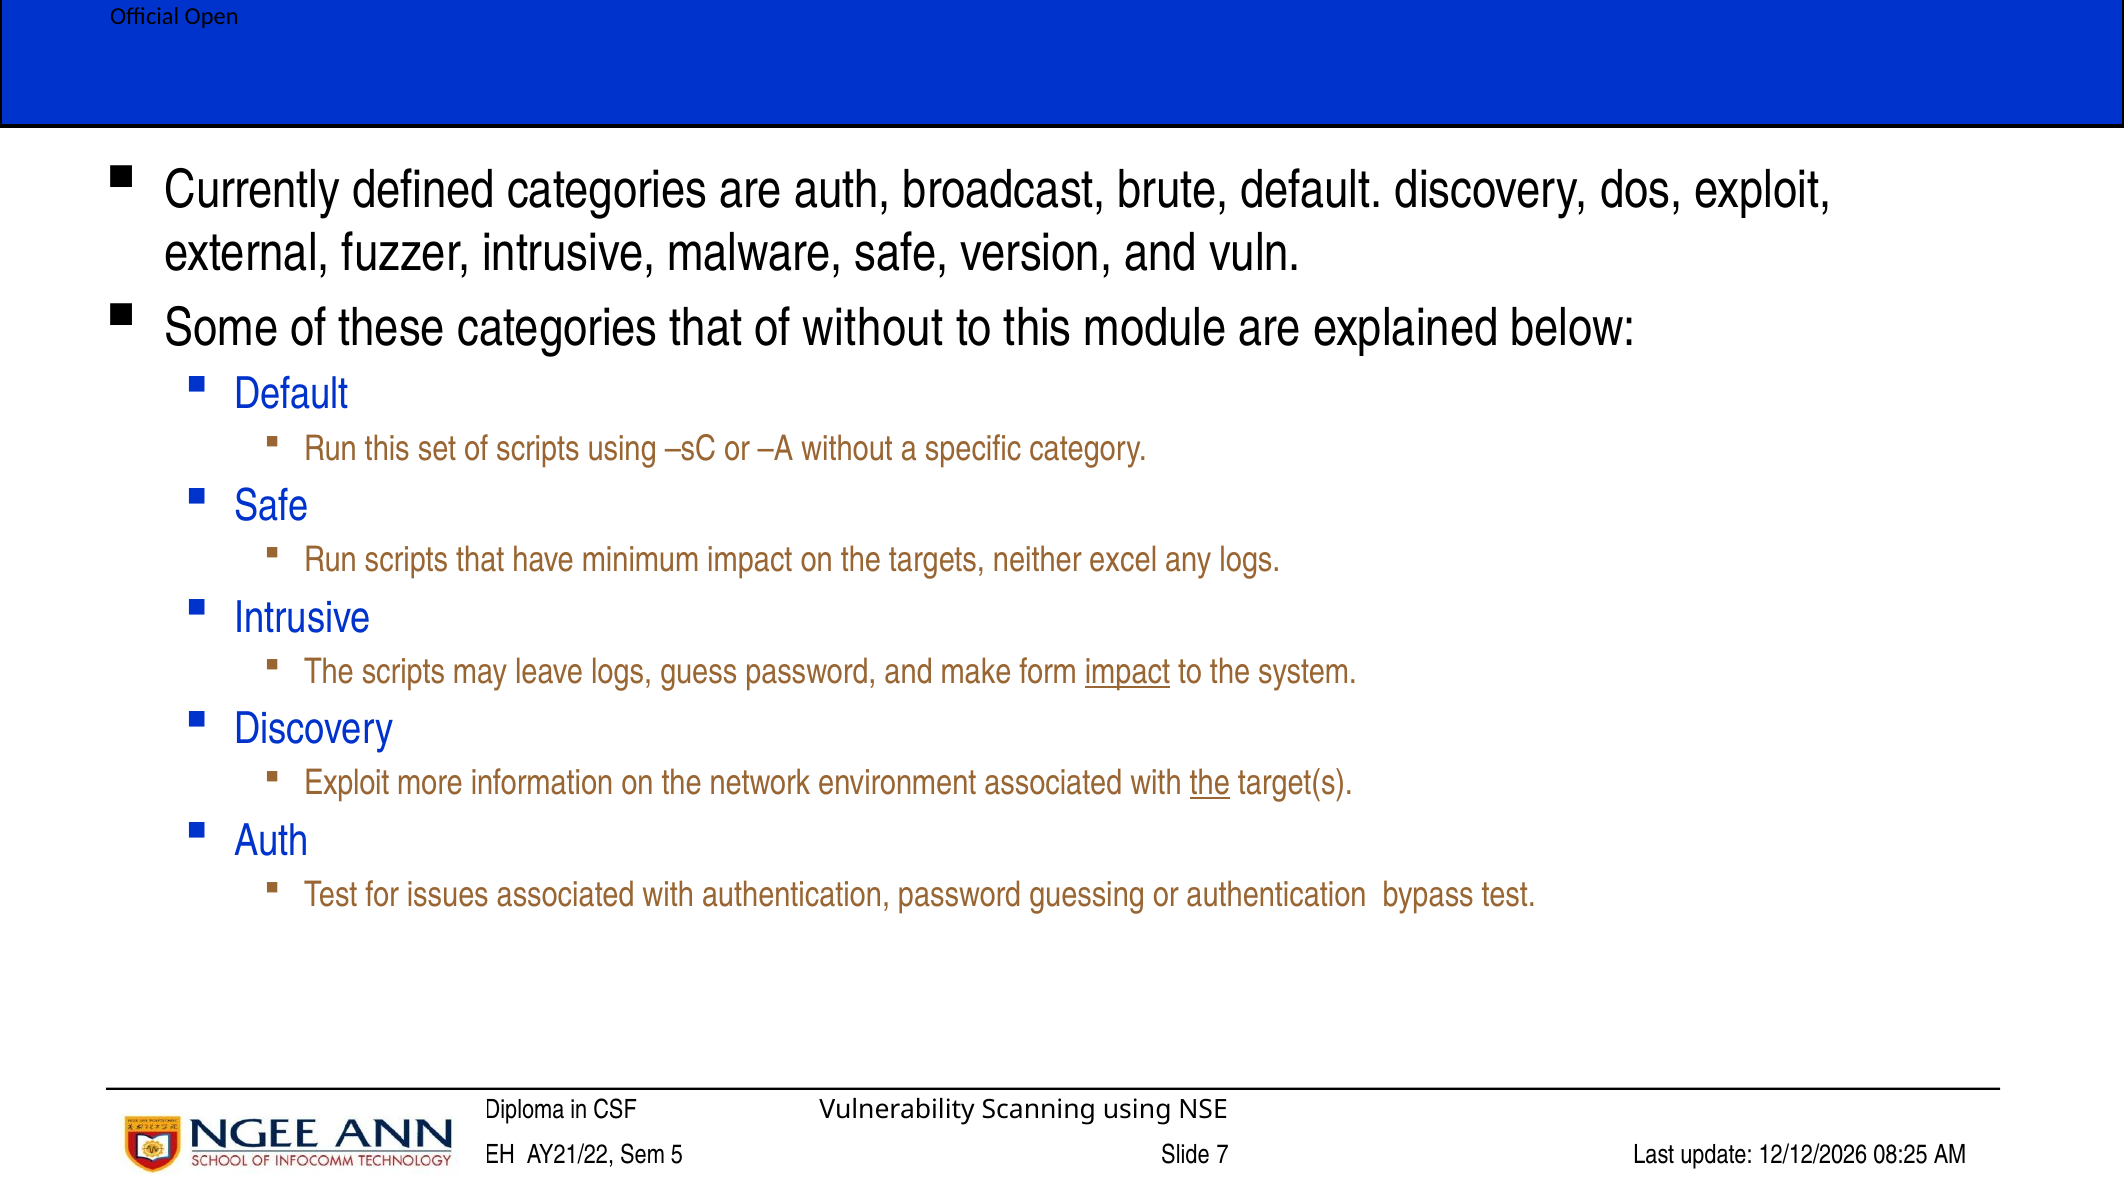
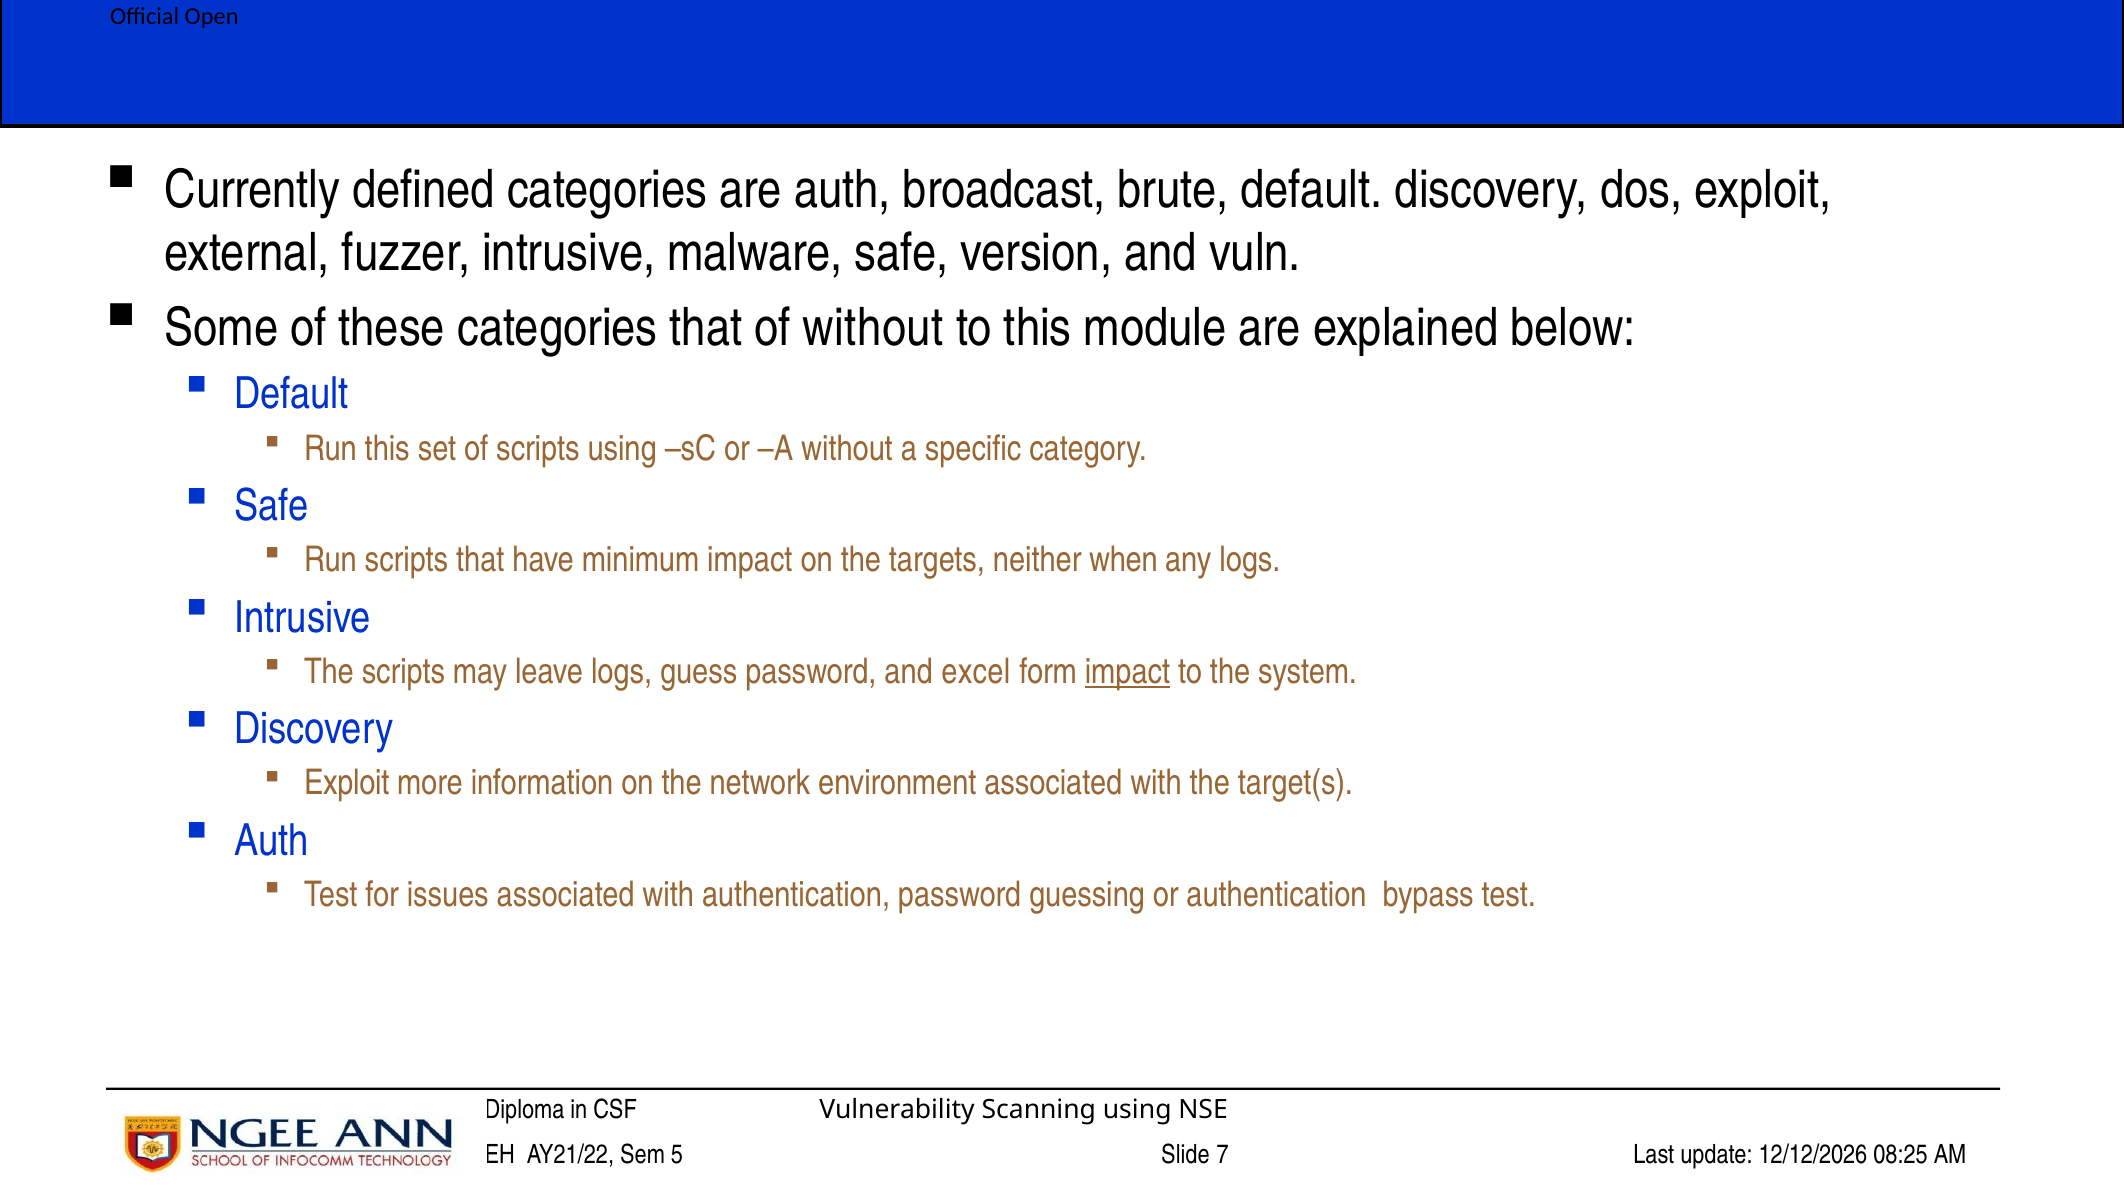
excel: excel -> when
make: make -> excel
the at (1210, 783) underline: present -> none
